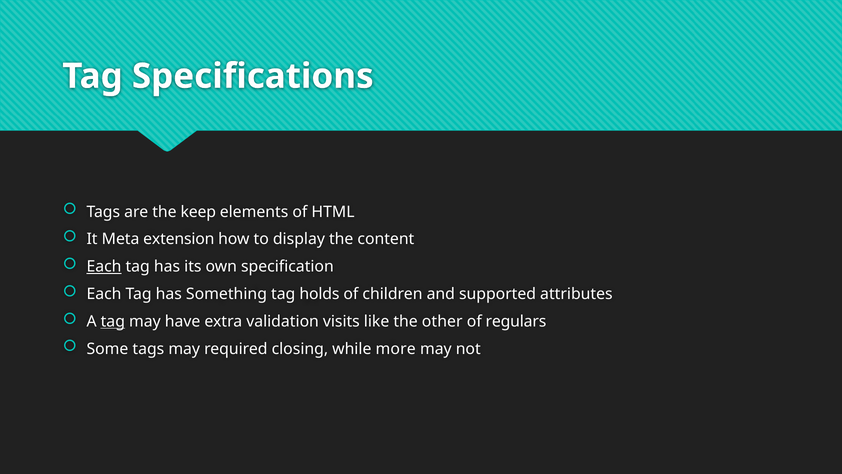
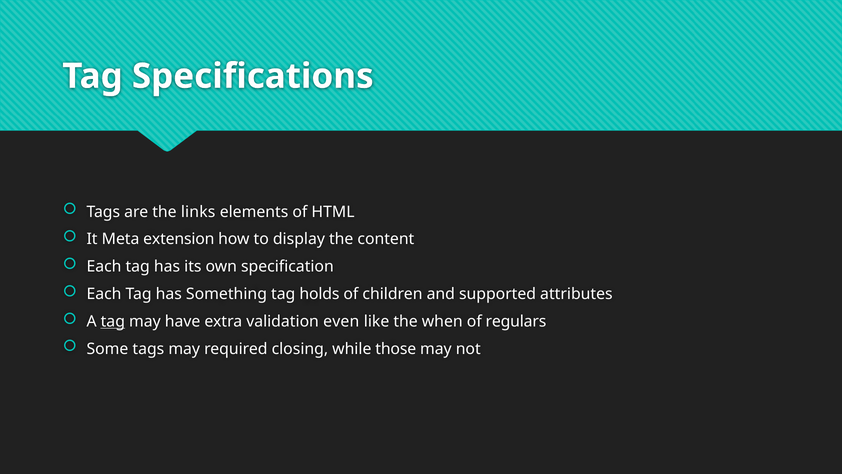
keep: keep -> links
Each at (104, 266) underline: present -> none
visits: visits -> even
other: other -> when
more: more -> those
